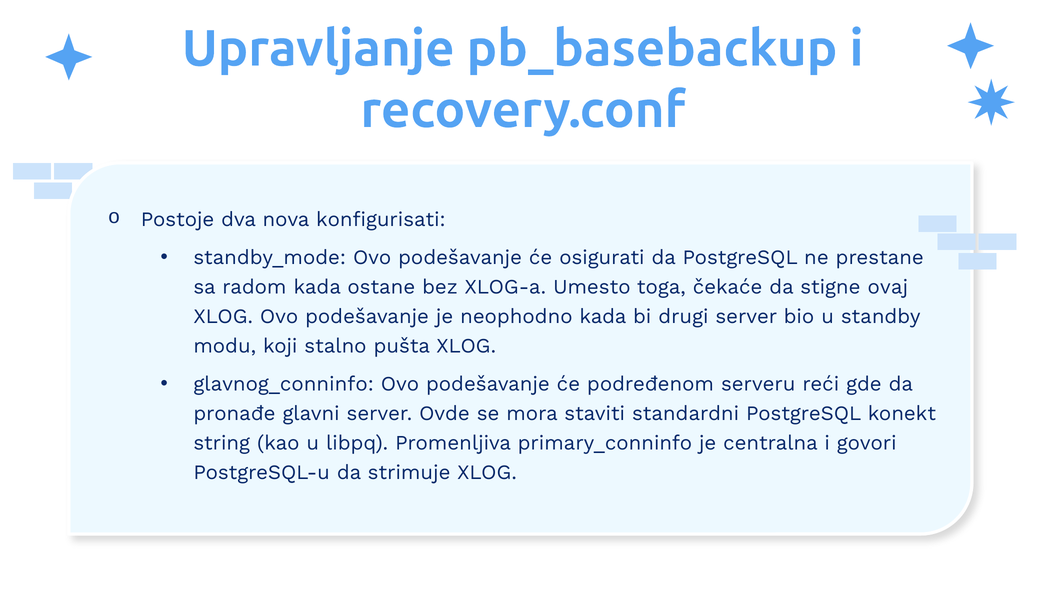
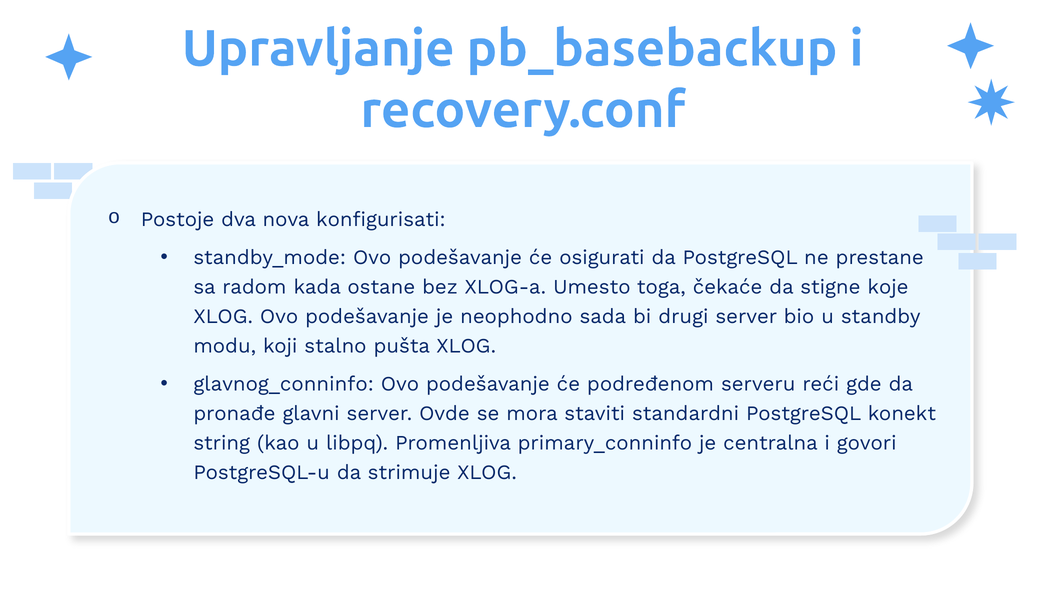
ovaj: ovaj -> koje
neophodno kada: kada -> sada
